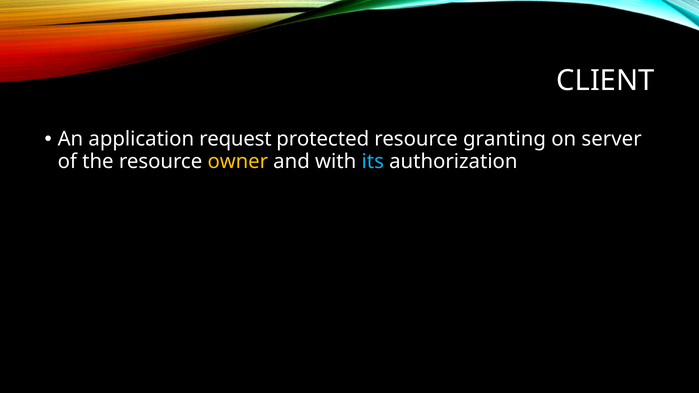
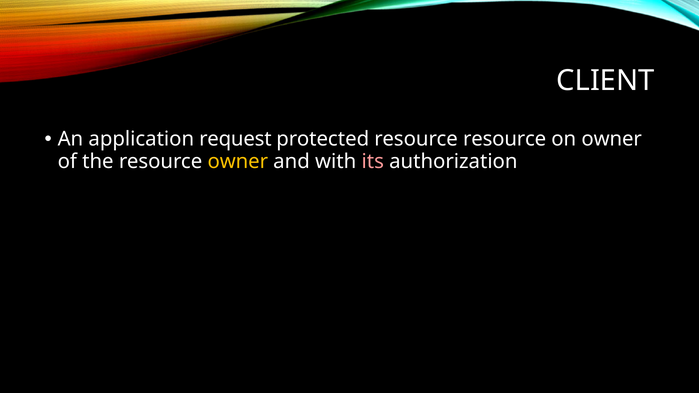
resource granting: granting -> resource
on server: server -> owner
its colour: light blue -> pink
